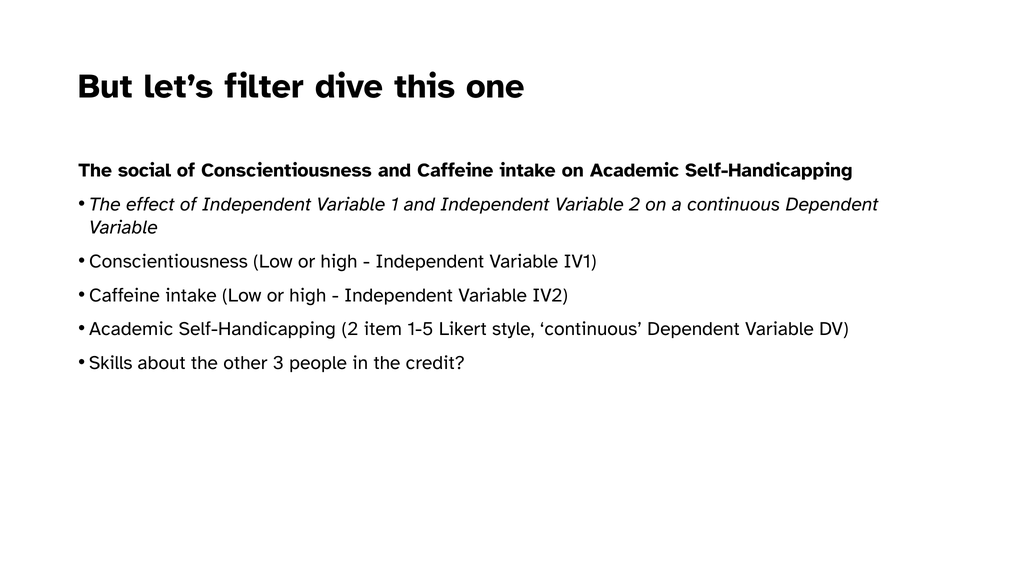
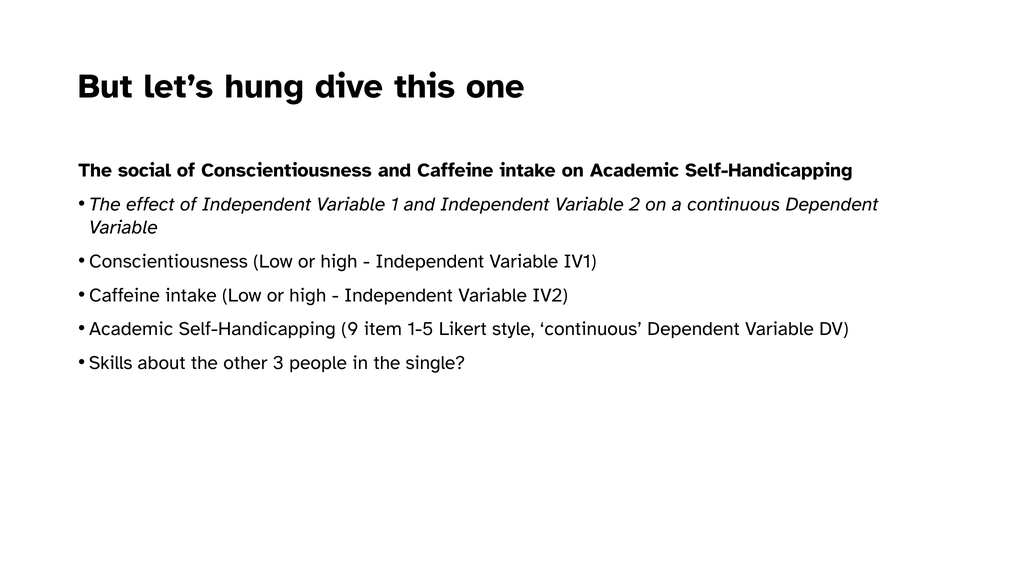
filter: filter -> hung
Self-Handicapping 2: 2 -> 9
credit: credit -> single
